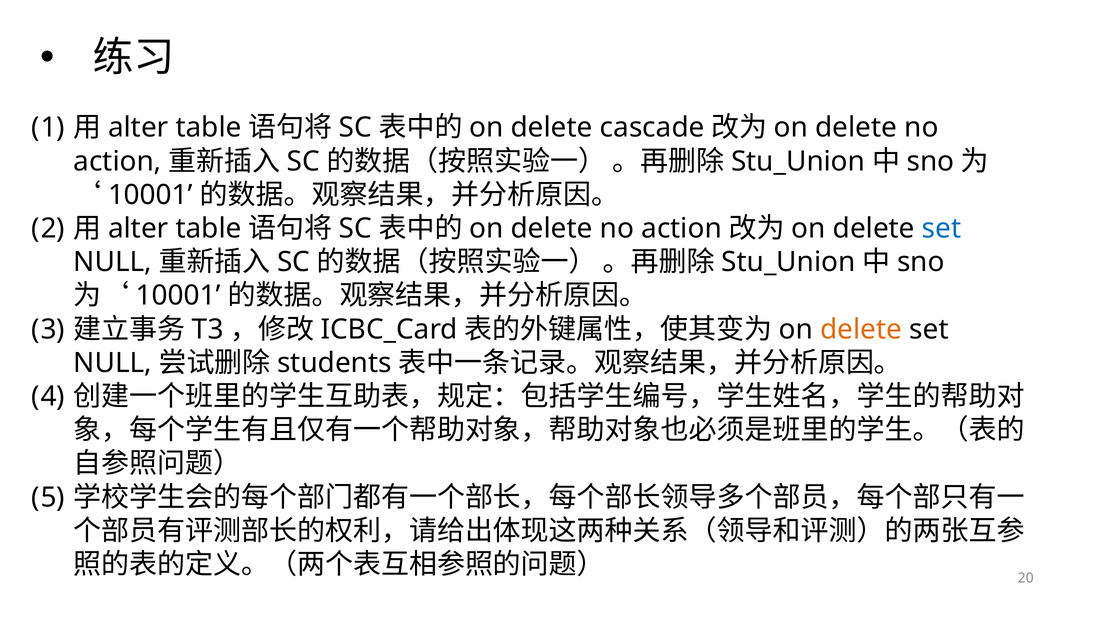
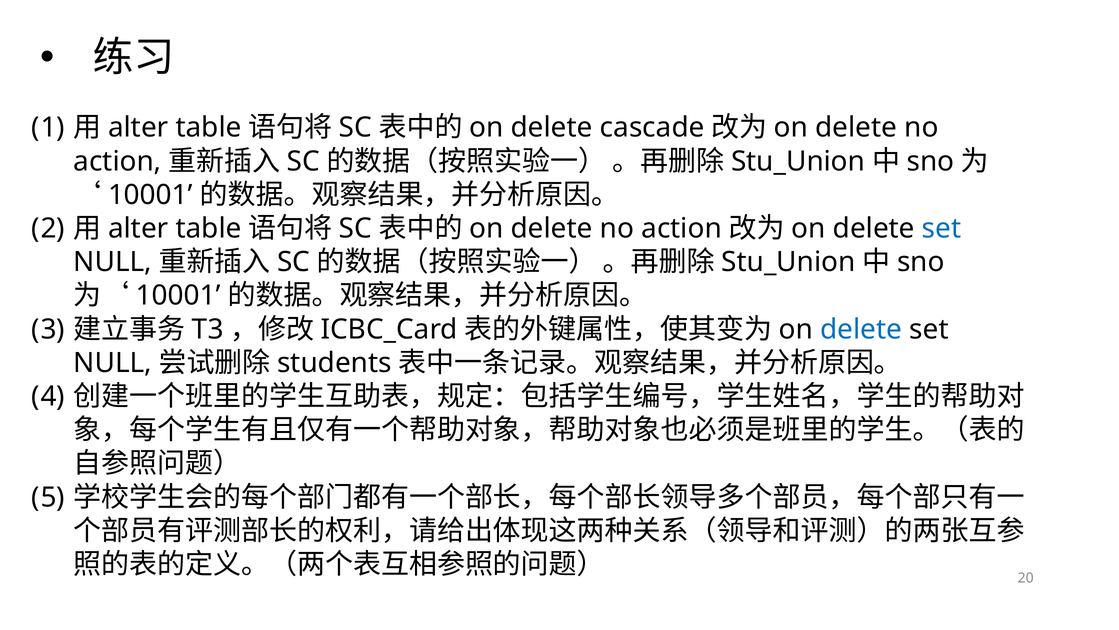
delete at (861, 329) colour: orange -> blue
